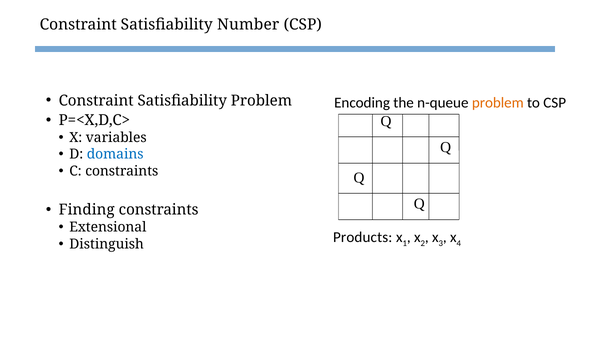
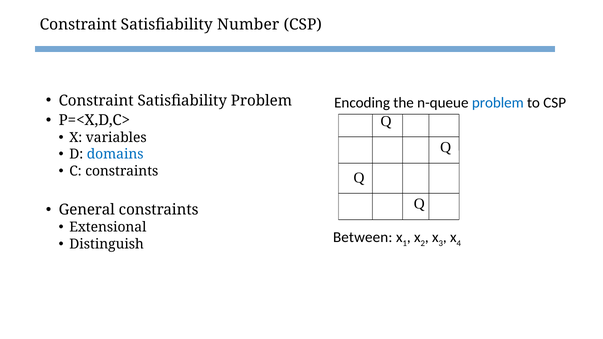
problem at (498, 103) colour: orange -> blue
Finding: Finding -> General
Products: Products -> Between
